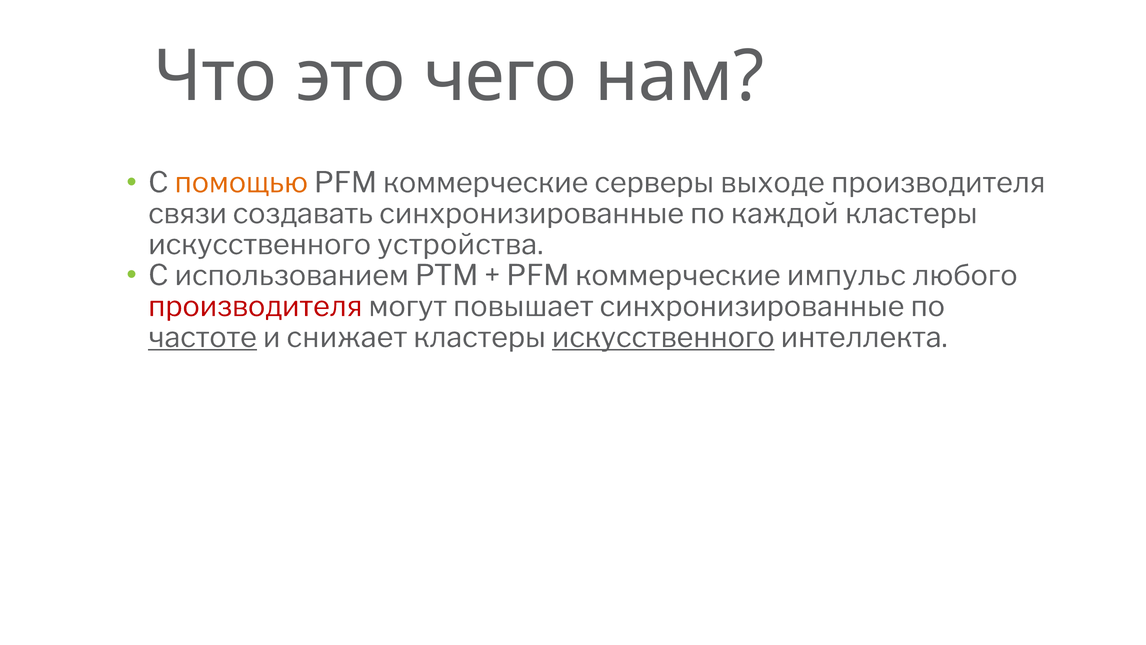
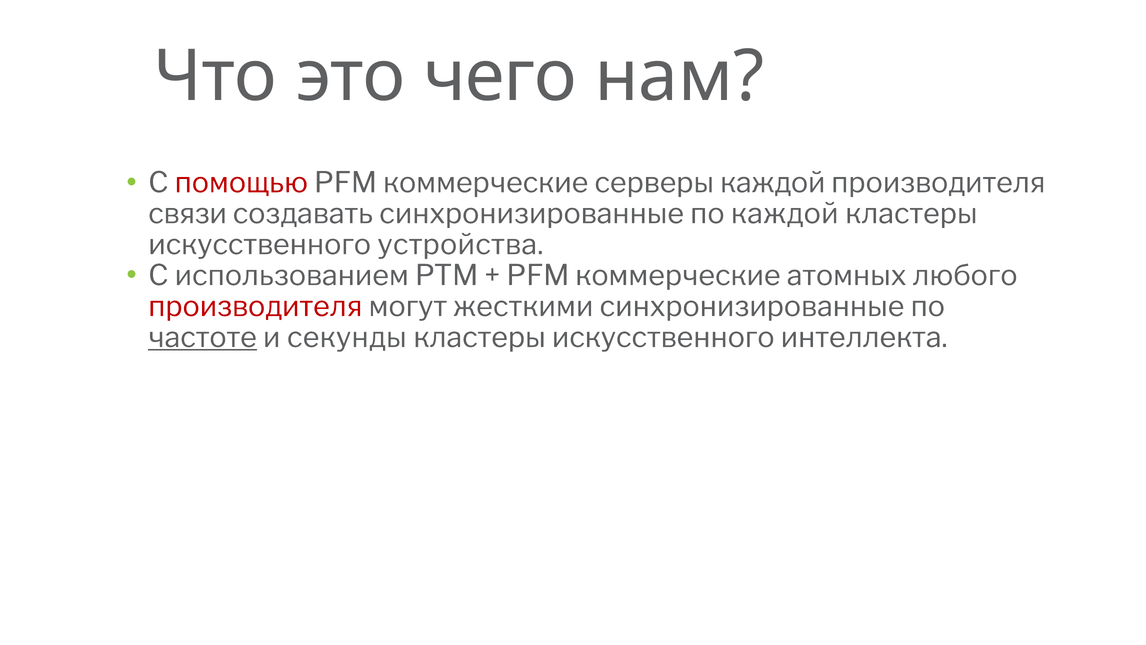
помощью colour: orange -> red
серверы выходе: выходе -> каждой
импульс: импульс -> атомных
повышает: повышает -> жесткими
снижает: снижает -> секунды
искусственного at (663, 337) underline: present -> none
